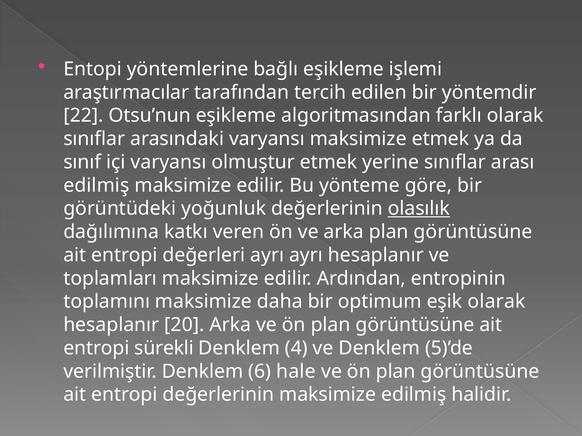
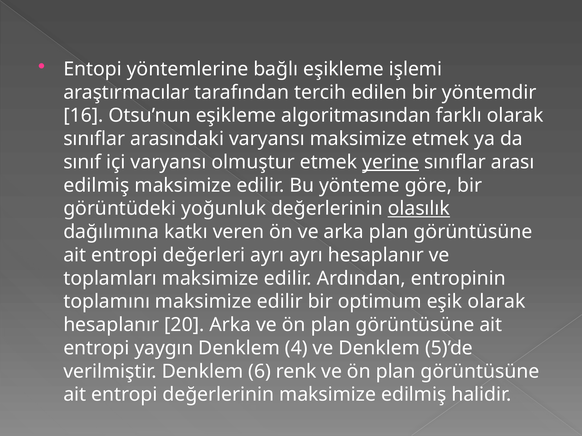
22: 22 -> 16
yerine underline: none -> present
toplamını maksimize daha: daha -> edilir
sürekli: sürekli -> yaygın
hale: hale -> renk
